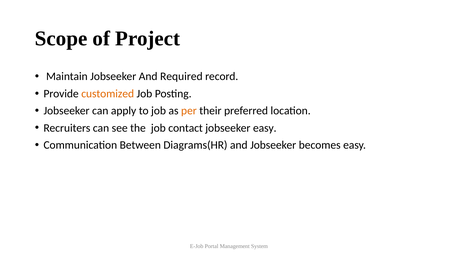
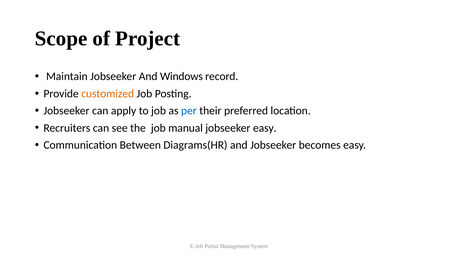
Required: Required -> Windows
per colour: orange -> blue
contact: contact -> manual
